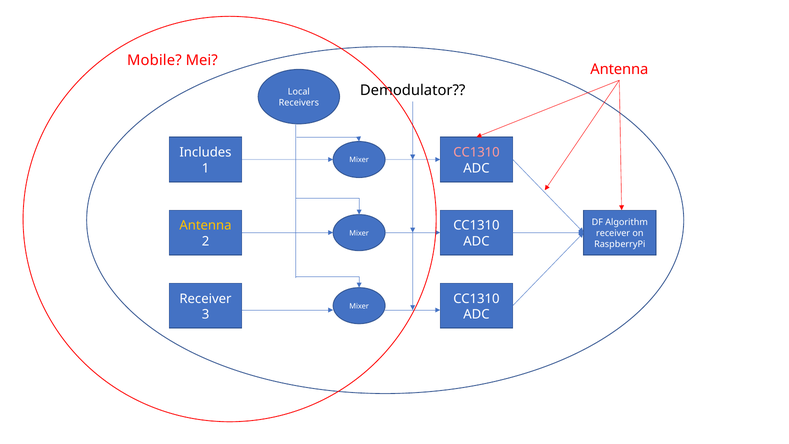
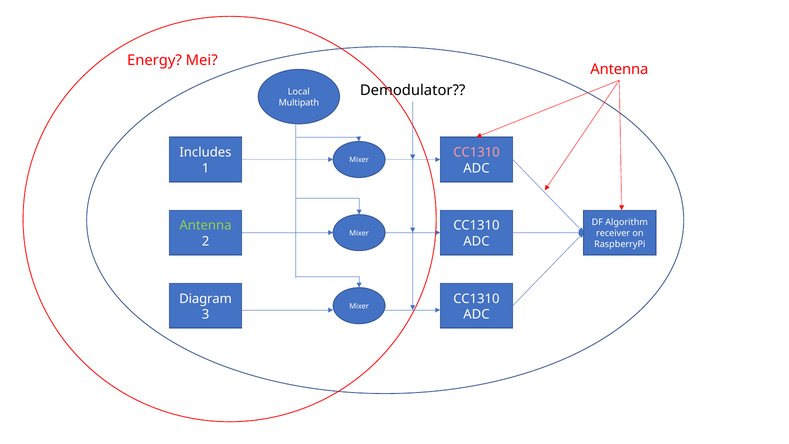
Mobile: Mobile -> Energy
Receivers: Receivers -> Multipath
Antenna at (205, 226) colour: yellow -> light green
Receiver at (205, 299): Receiver -> Diagram
